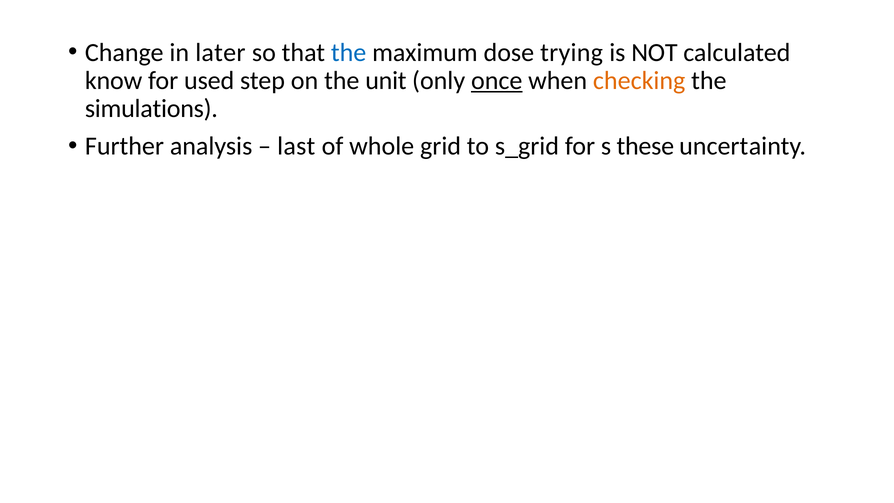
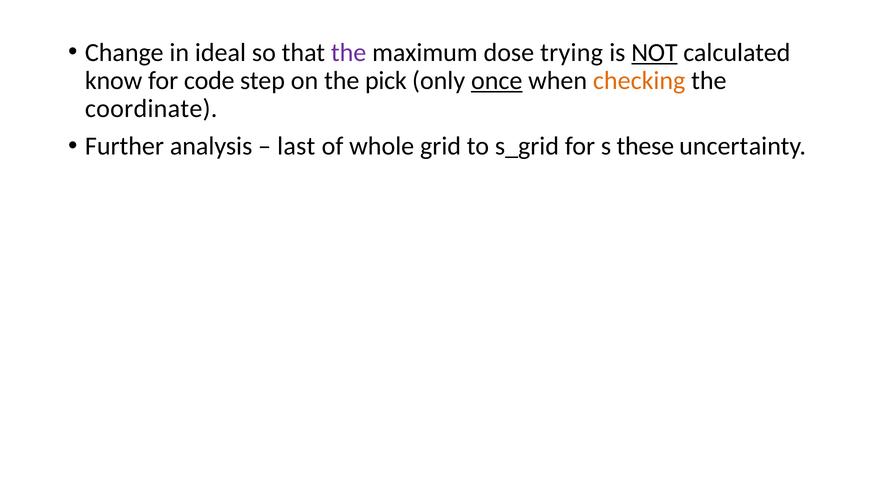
later: later -> ideal
the at (349, 52) colour: blue -> purple
NOT underline: none -> present
used: used -> code
unit: unit -> pick
simulations: simulations -> coordinate
